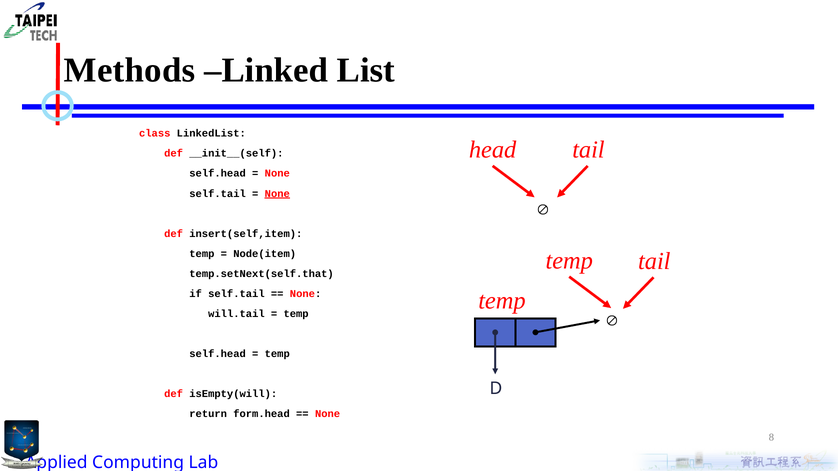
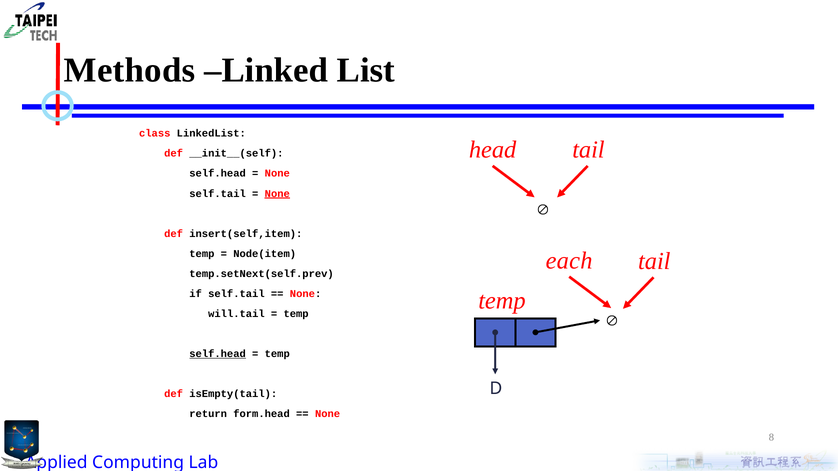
temp at (569, 261): temp -> each
temp.setNext(self.that: temp.setNext(self.that -> temp.setNext(self.prev
self.head at (218, 354) underline: none -> present
isEmpty(will: isEmpty(will -> isEmpty(tail
